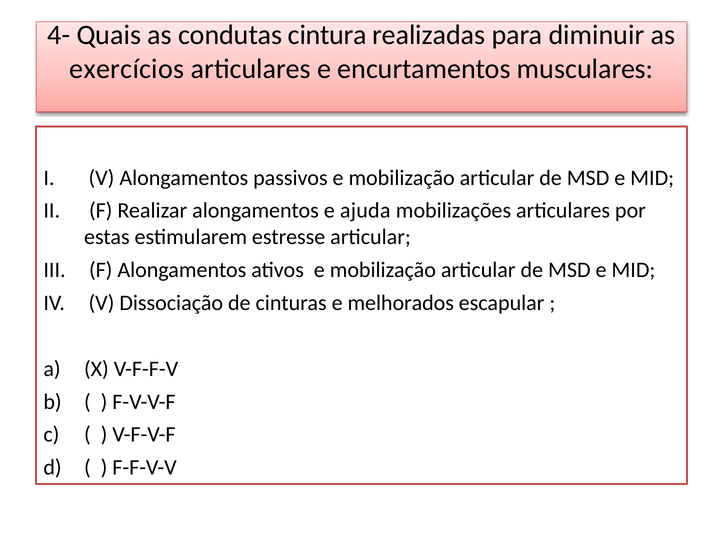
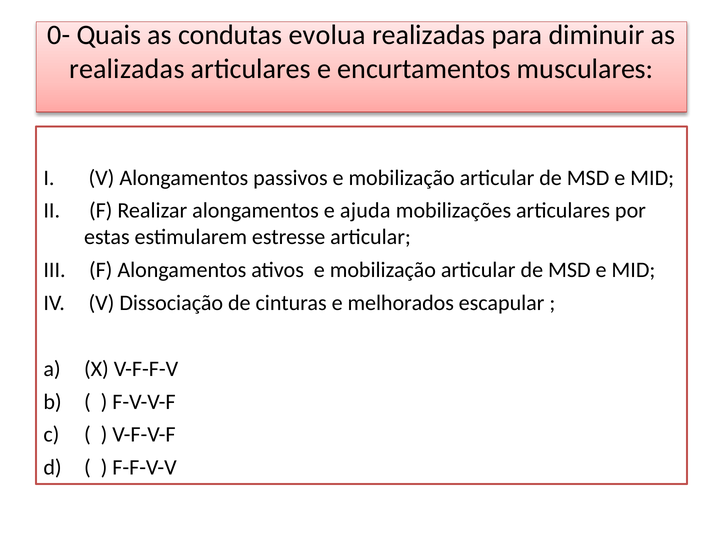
4-: 4- -> 0-
cintura: cintura -> evolua
exercícios at (127, 69): exercícios -> realizadas
